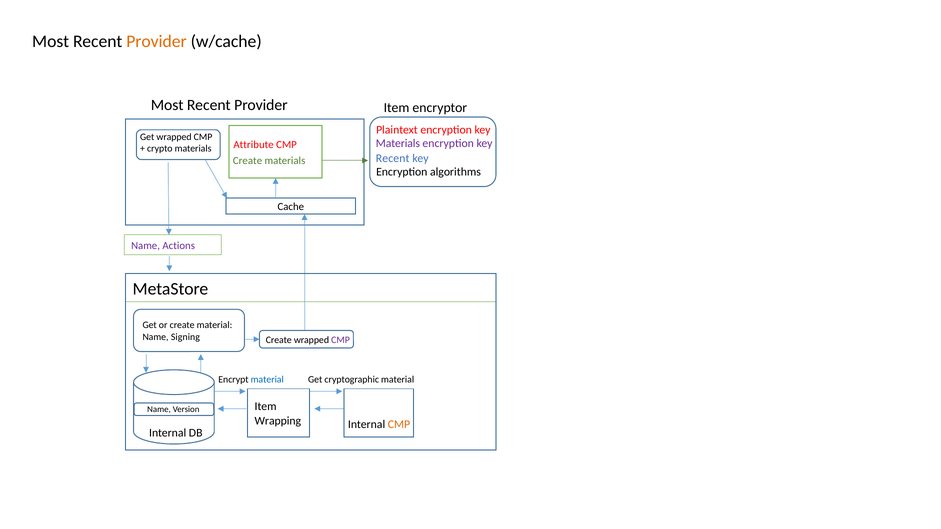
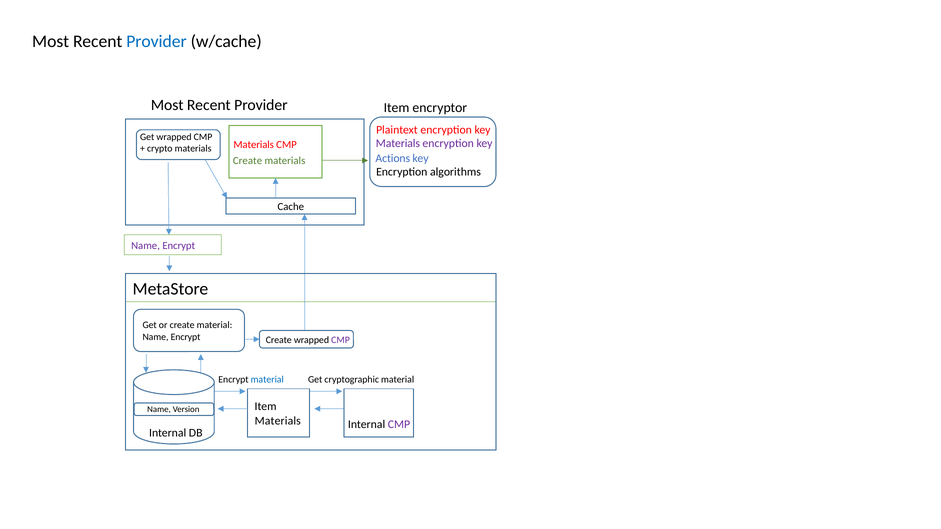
Provider at (157, 42) colour: orange -> blue
materials Attribute: Attribute -> Materials
Recent at (393, 158): Recent -> Actions
Actions at (179, 246): Actions -> Encrypt
Signing at (185, 337): Signing -> Encrypt
Wrapping at (278, 421): Wrapping -> Materials
CMP at (399, 425) colour: orange -> purple
